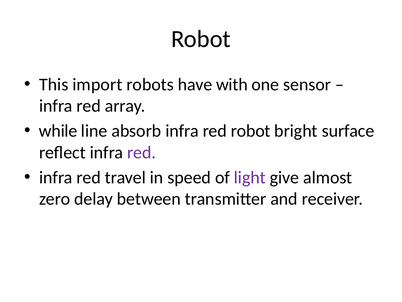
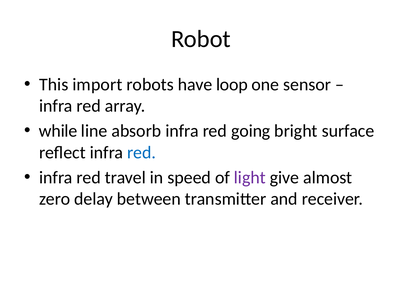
with: with -> loop
red robot: robot -> going
red at (142, 152) colour: purple -> blue
